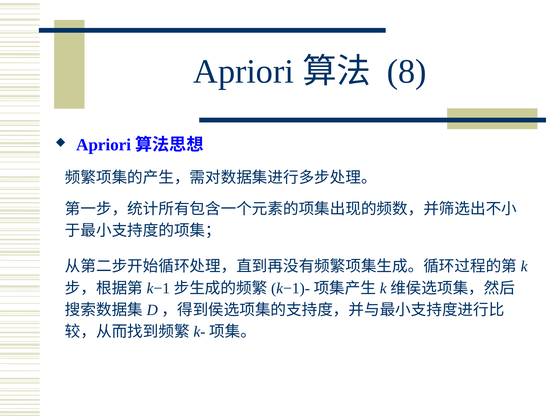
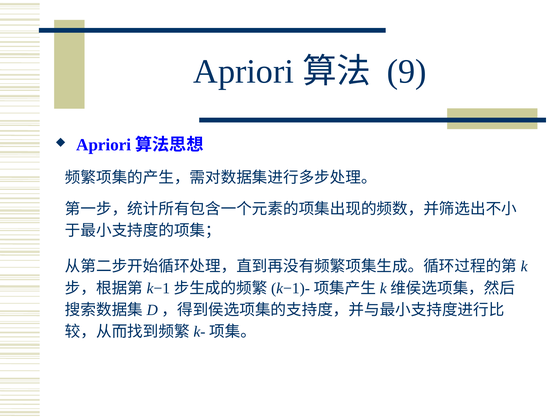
8: 8 -> 9
